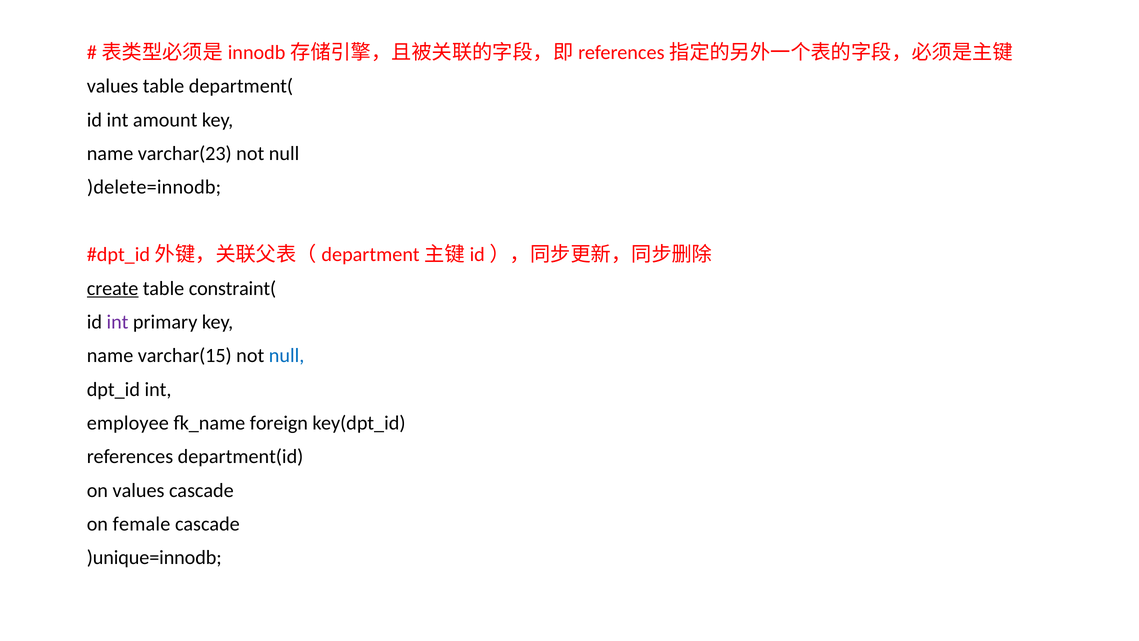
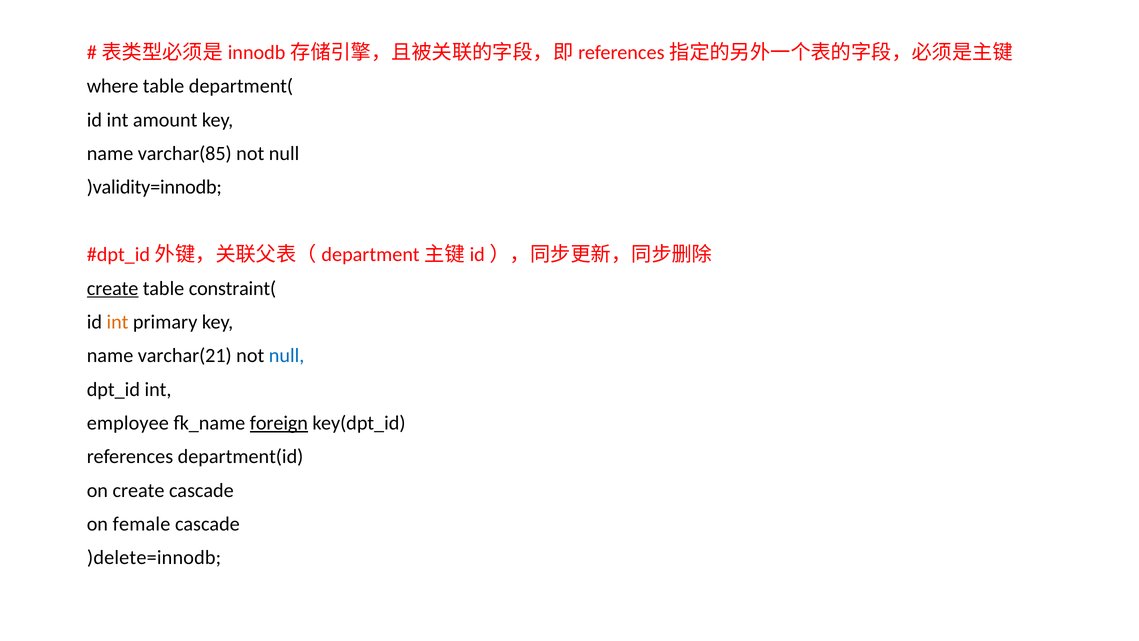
values at (113, 86): values -> where
varchar(23: varchar(23 -> varchar(85
)delete=innodb: )delete=innodb -> )validity=innodb
int at (118, 322) colour: purple -> orange
varchar(15: varchar(15 -> varchar(21
foreign underline: none -> present
on values: values -> create
)unique=innodb: )unique=innodb -> )delete=innodb
